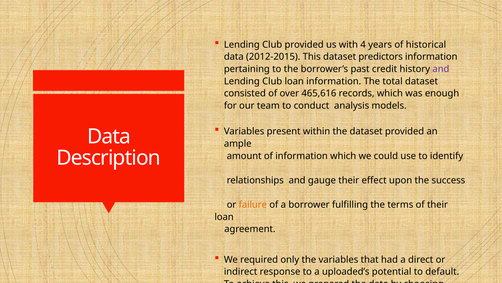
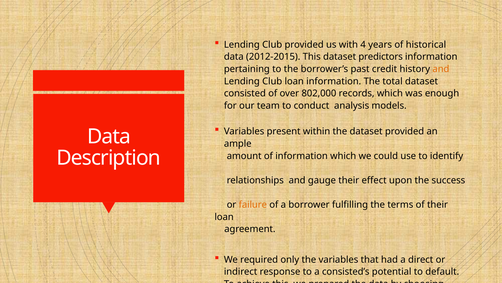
and at (441, 69) colour: purple -> orange
465,616: 465,616 -> 802,000
uploaded’s: uploaded’s -> consisted’s
